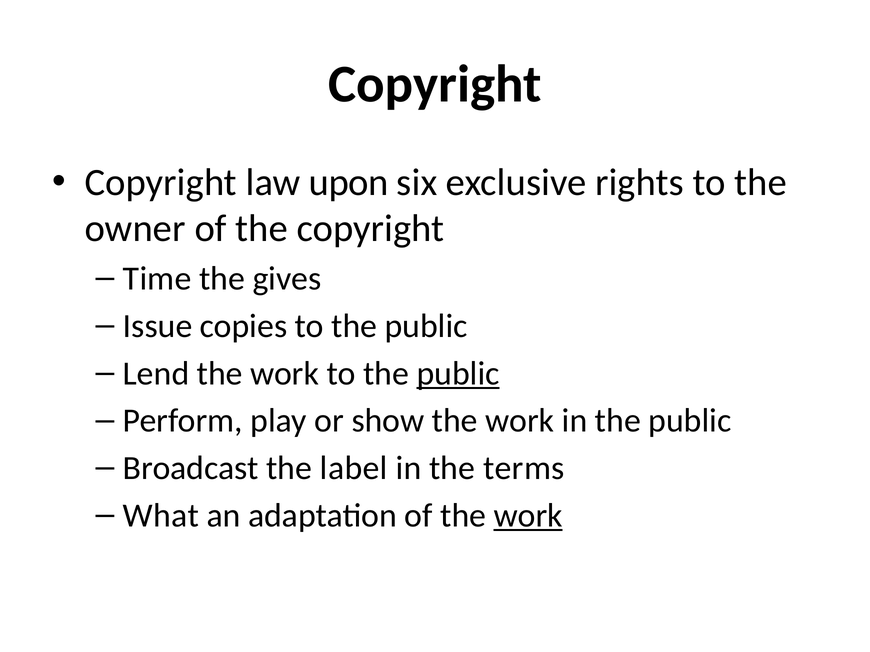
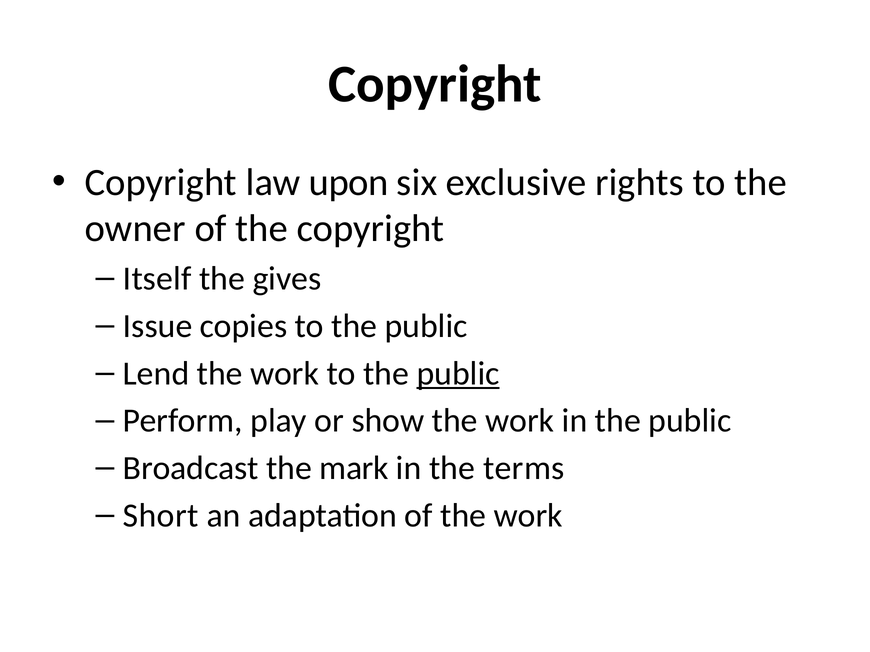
Time: Time -> Itself
label: label -> mark
What: What -> Short
work at (528, 516) underline: present -> none
